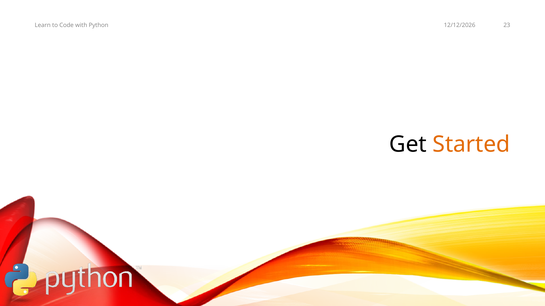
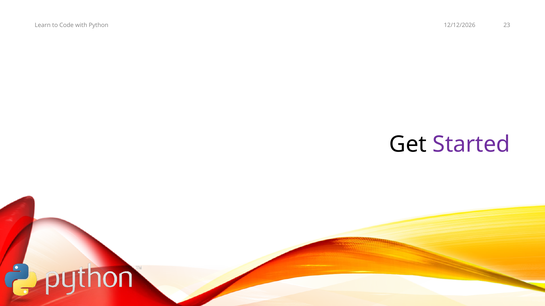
Started colour: orange -> purple
